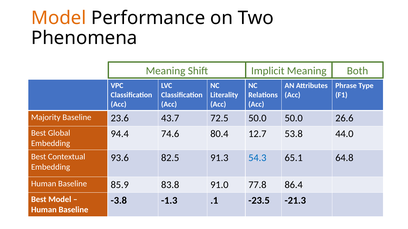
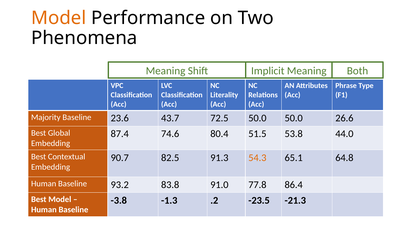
94.4: 94.4 -> 87.4
12.7: 12.7 -> 51.5
93.6: 93.6 -> 90.7
54.3 colour: blue -> orange
85.9: 85.9 -> 93.2
.1: .1 -> .2
